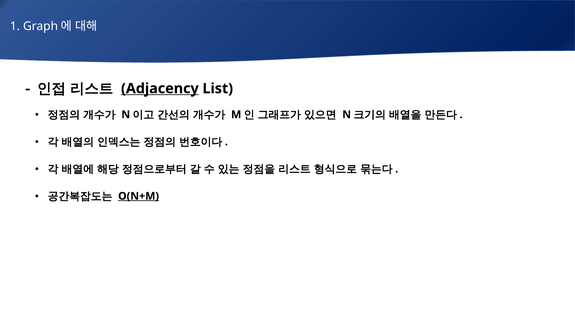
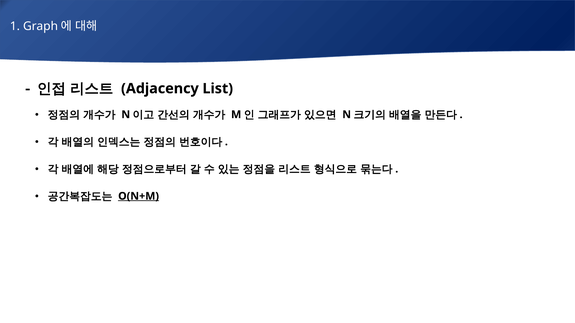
Adjacency underline: present -> none
